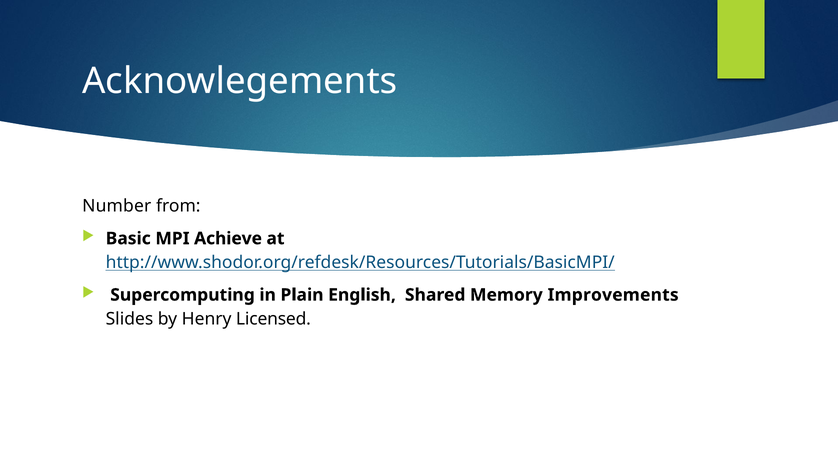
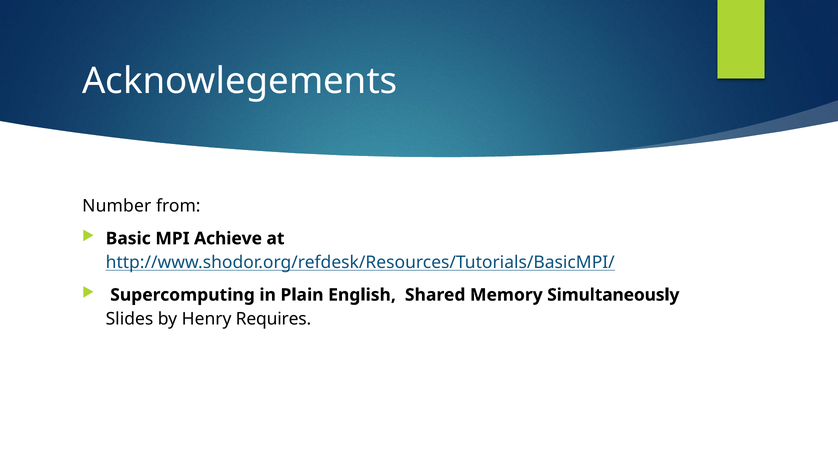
Improvements: Improvements -> Simultaneously
Licensed: Licensed -> Requires
